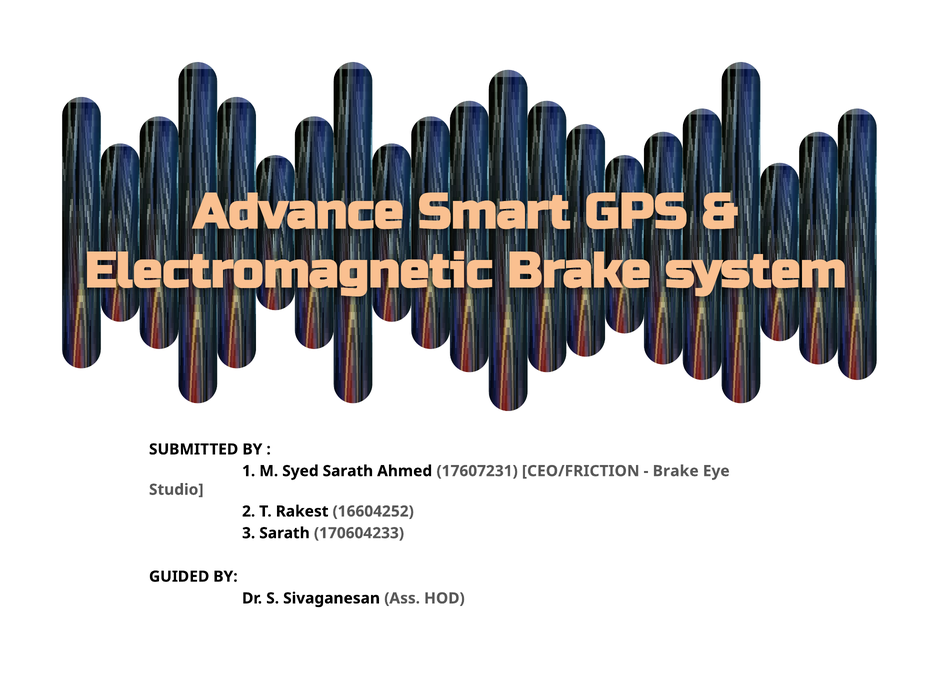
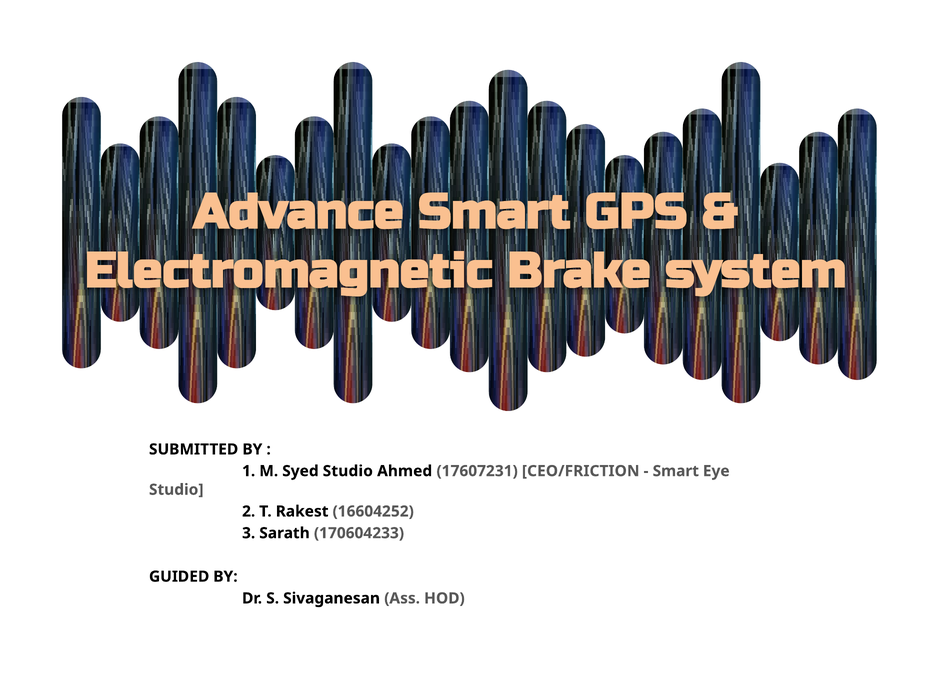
Syed Sarath: Sarath -> Studio
Brake at (676, 471): Brake -> Smart
